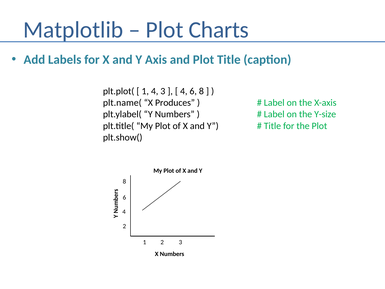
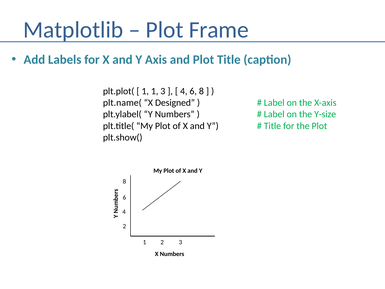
Charts: Charts -> Frame
1 4: 4 -> 1
Produces: Produces -> Designed
